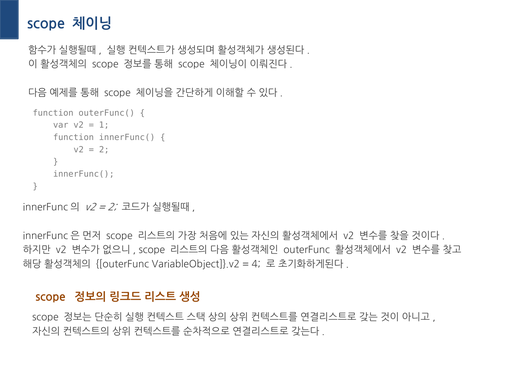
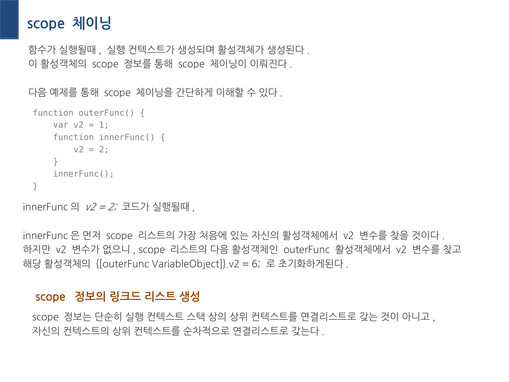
4: 4 -> 6
